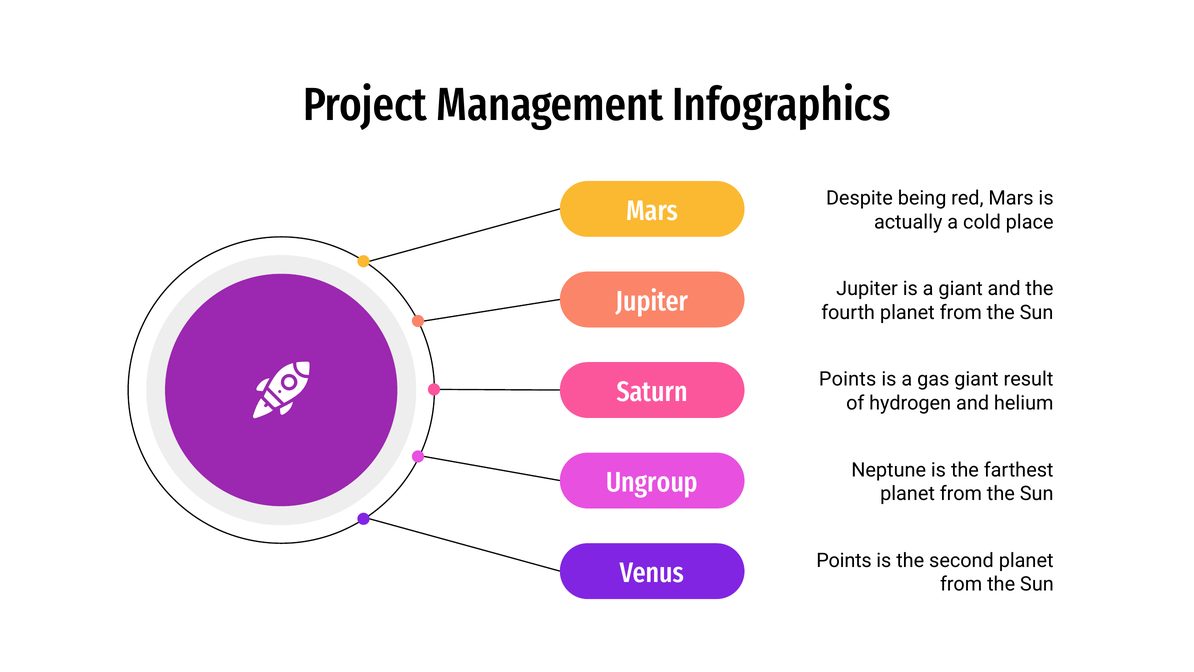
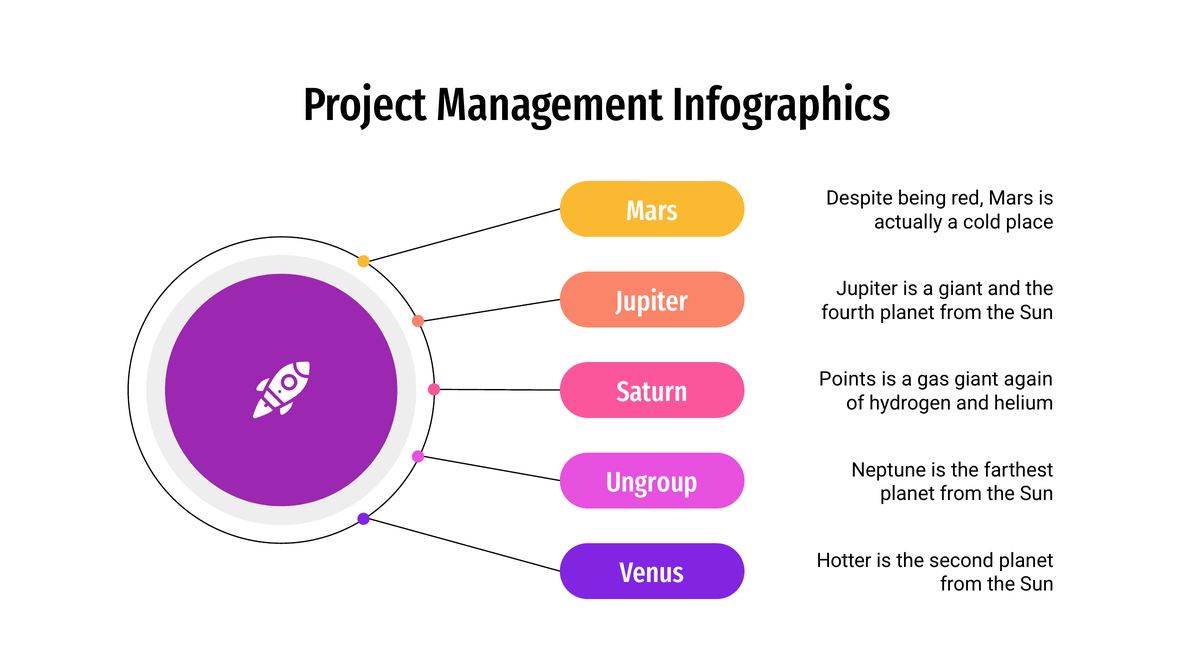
result: result -> again
Points at (844, 560): Points -> Hotter
